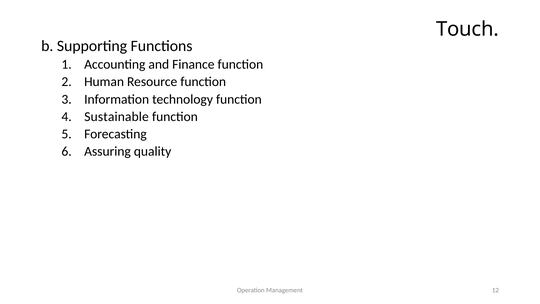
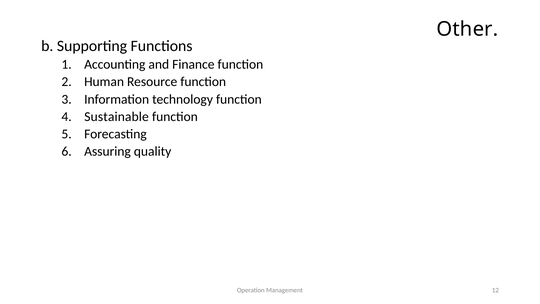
Touch: Touch -> Other
